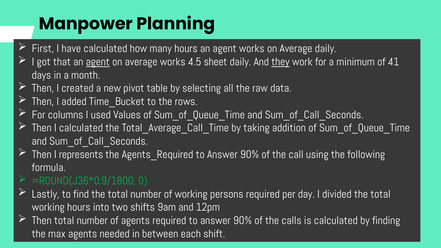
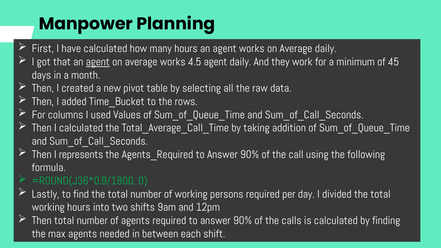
4.5 sheet: sheet -> agent
they underline: present -> none
41: 41 -> 45
